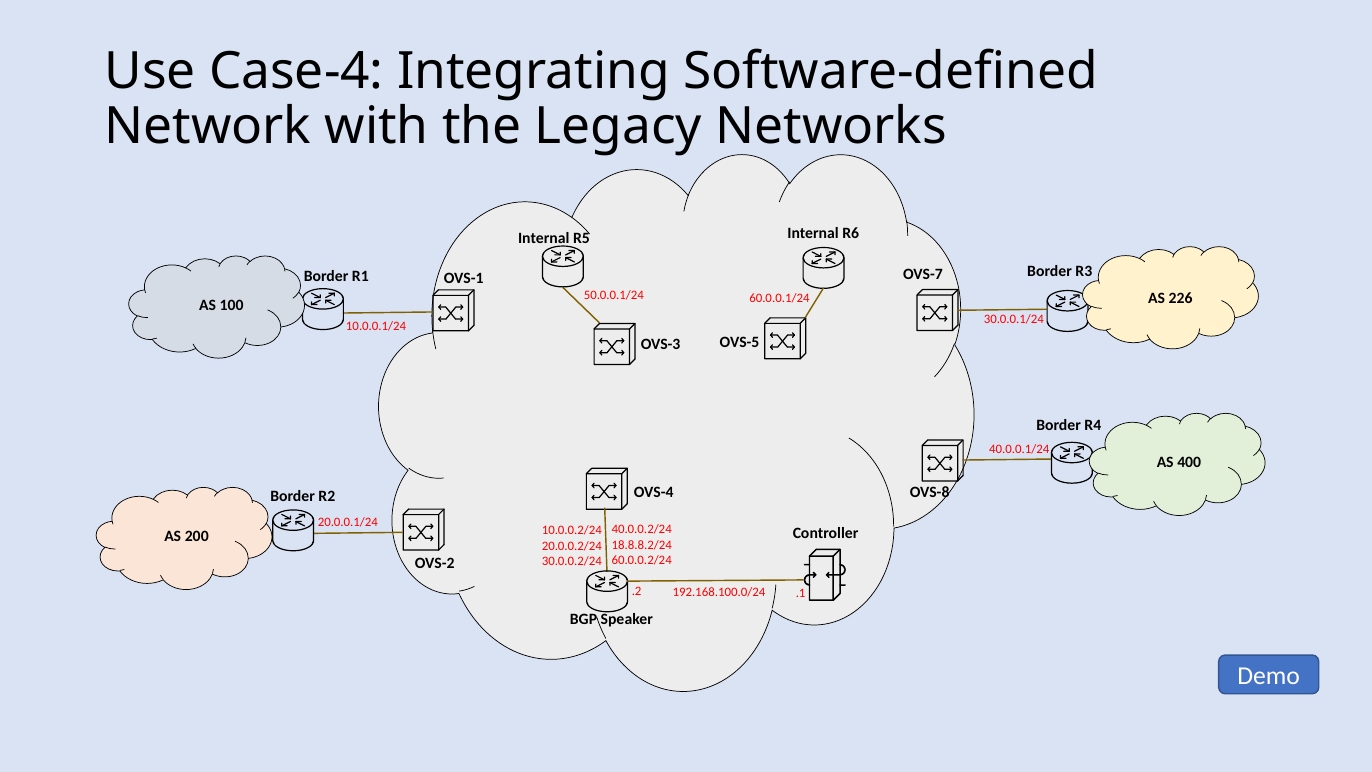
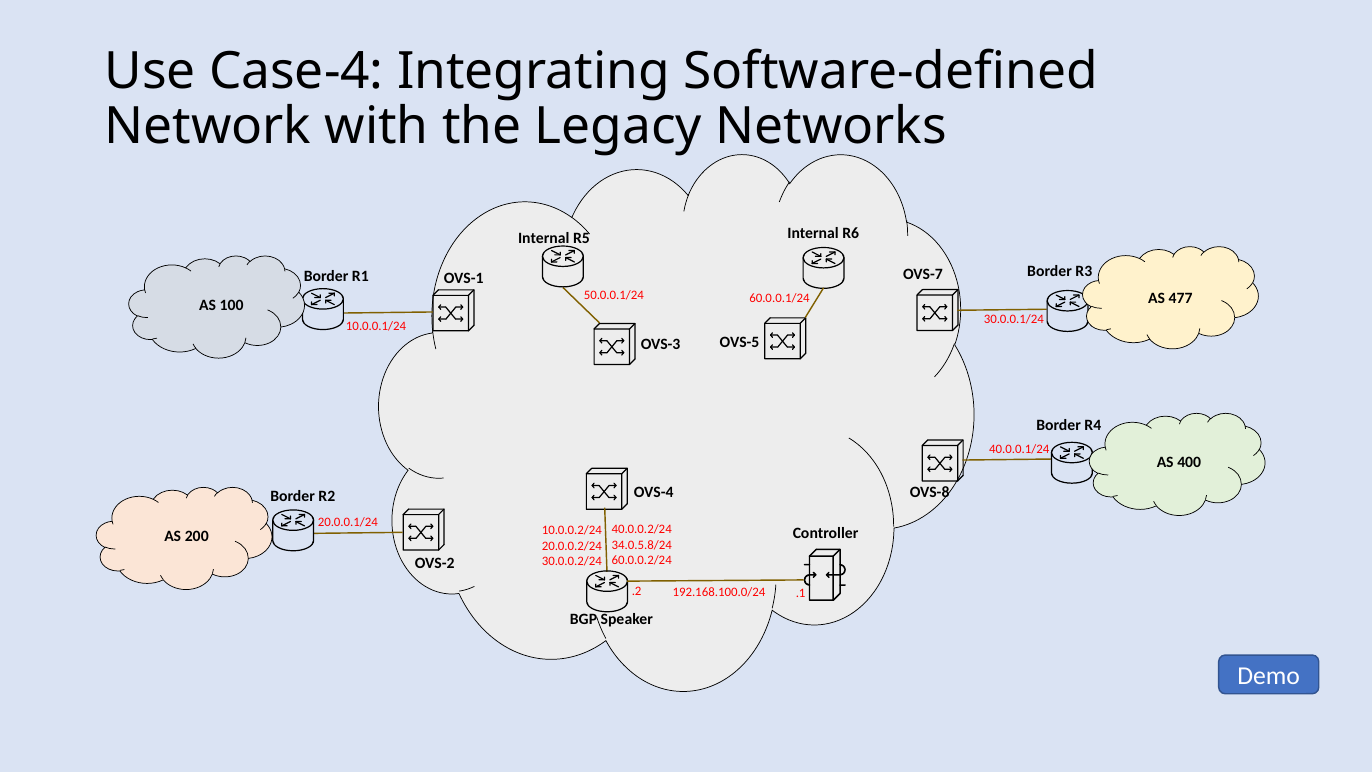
226: 226 -> 477
18.8.8.2/24: 18.8.8.2/24 -> 34.0.5.8/24
